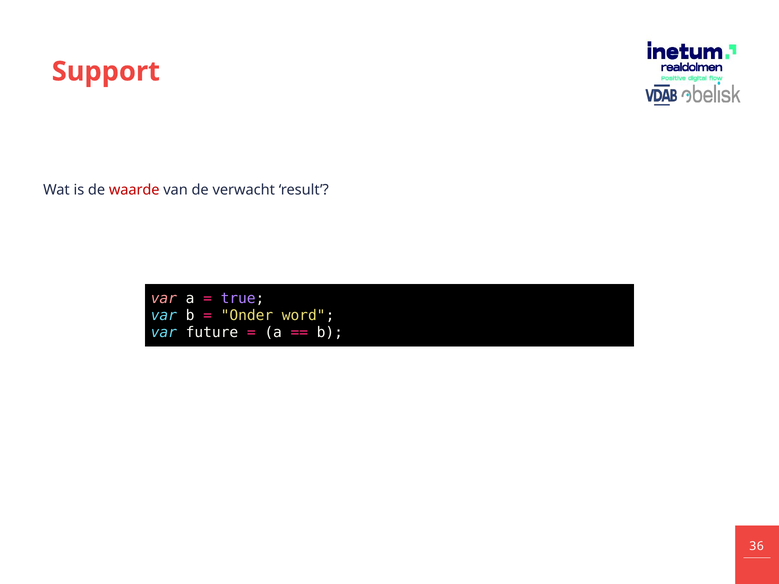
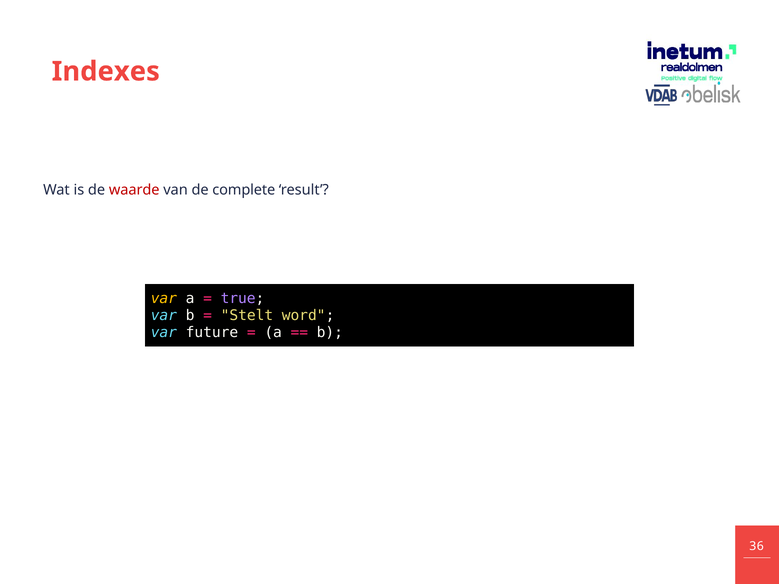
Support: Support -> Indexes
verwacht: verwacht -> complete
var at (164, 299) colour: pink -> yellow
Onder: Onder -> Stelt
